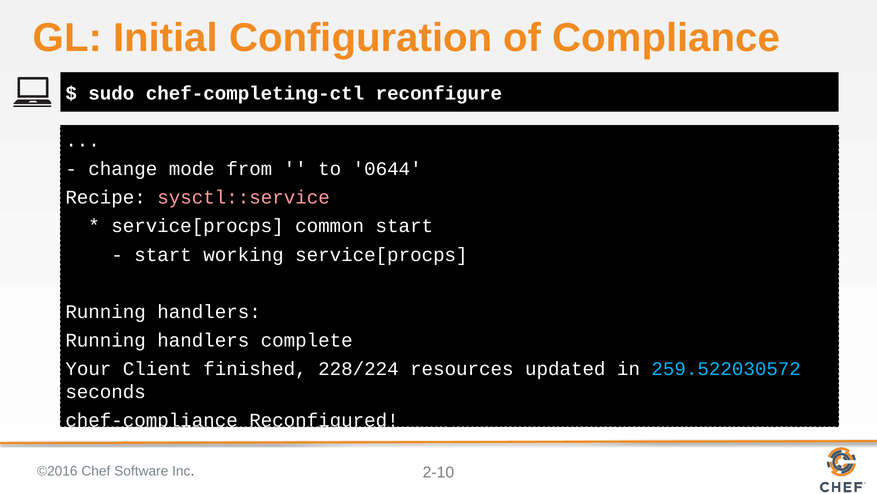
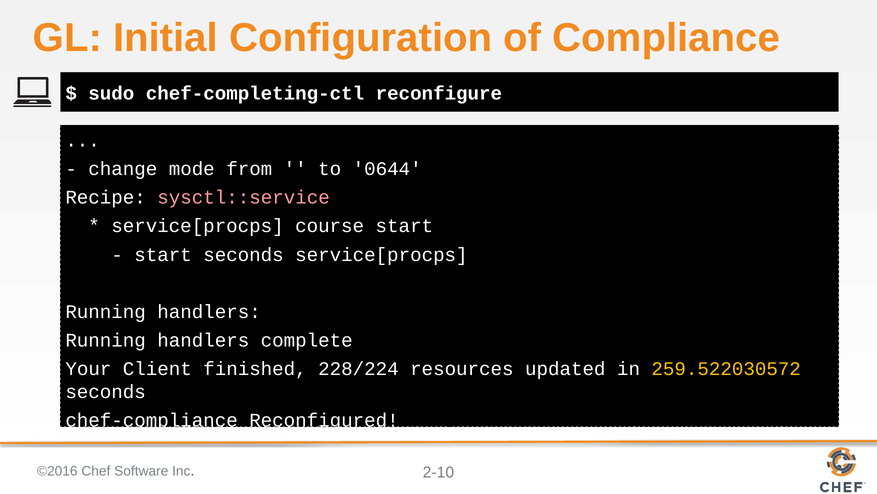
common: common -> course
start working: working -> seconds
259.522030572 colour: light blue -> yellow
